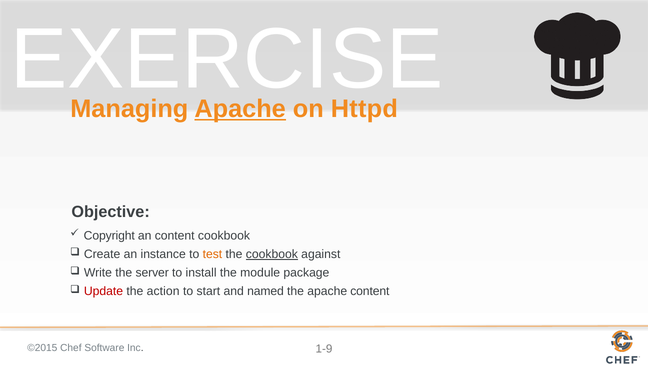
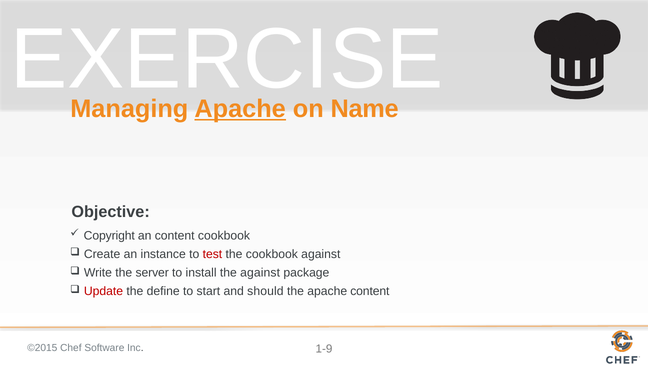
Httpd: Httpd -> Name
test colour: orange -> red
cookbook at (272, 254) underline: present -> none
the module: module -> against
action: action -> define
named: named -> should
